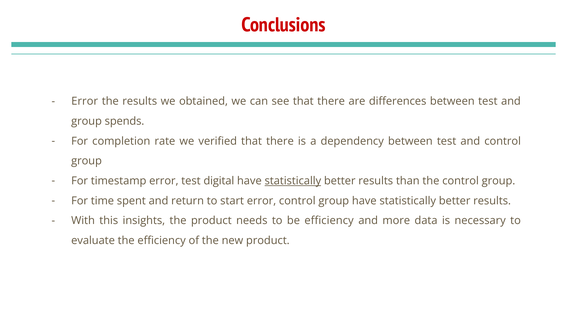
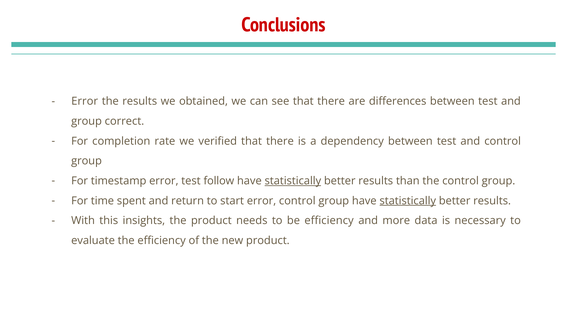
spends: spends -> correct
digital: digital -> follow
statistically at (408, 201) underline: none -> present
